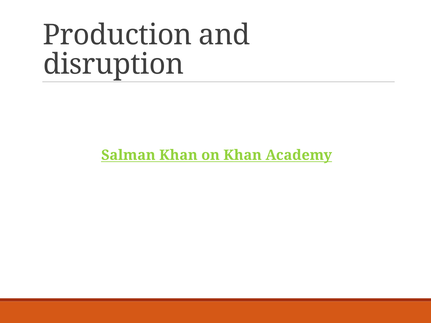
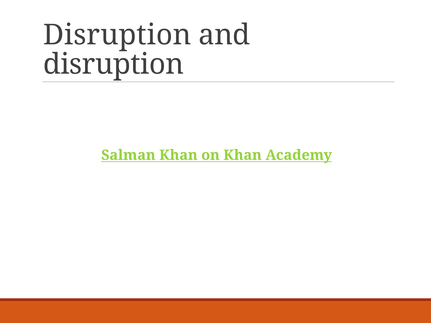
Production at (118, 35): Production -> Disruption
